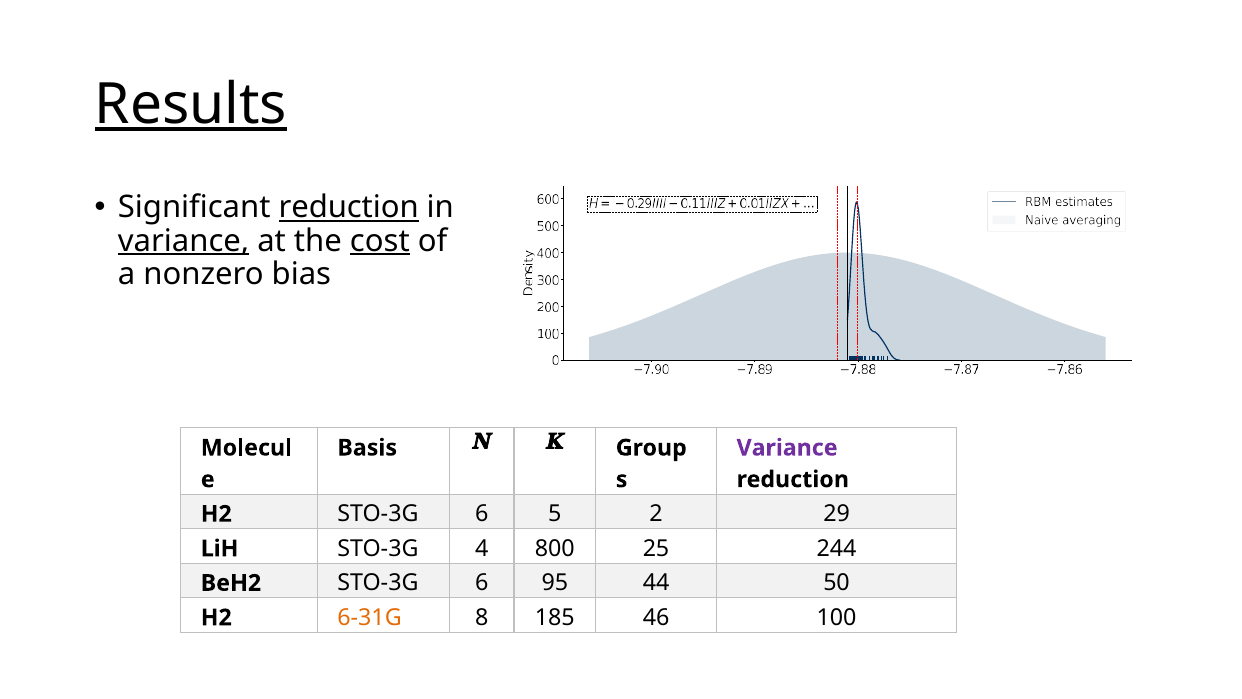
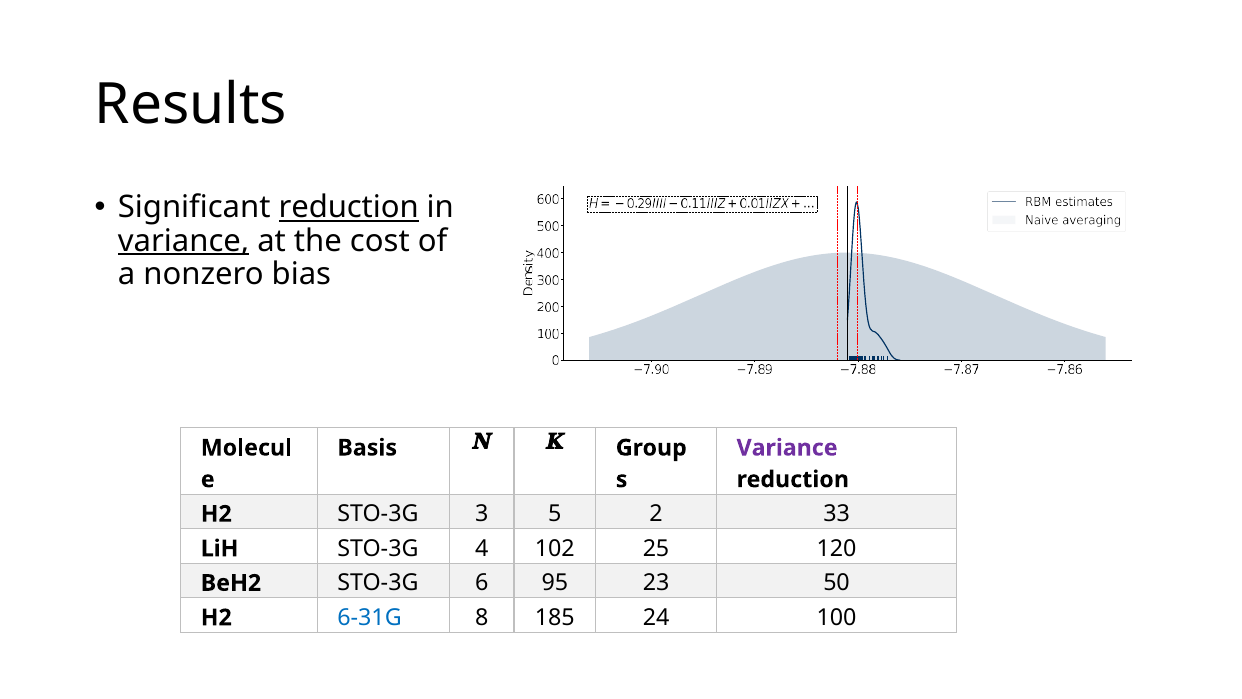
Results underline: present -> none
cost underline: present -> none
H2 STO-3G 6: 6 -> 3
29: 29 -> 33
800: 800 -> 102
244: 244 -> 120
44: 44 -> 23
6-31G colour: orange -> blue
46: 46 -> 24
